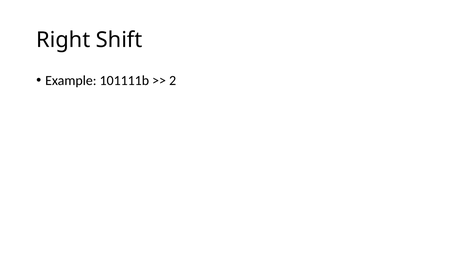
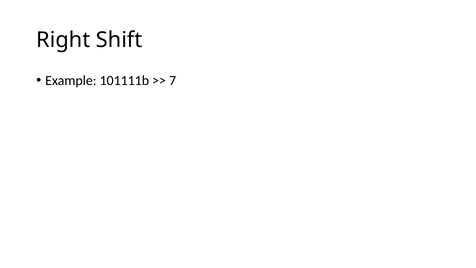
2: 2 -> 7
